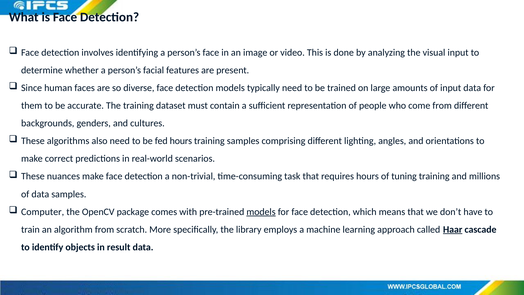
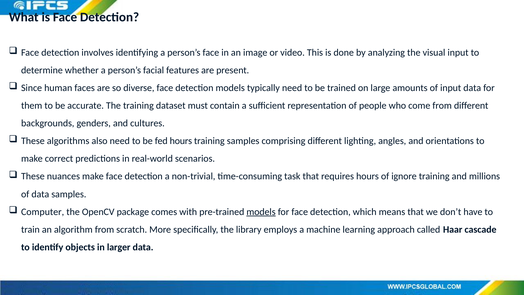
tuning: tuning -> ignore
Haar underline: present -> none
result: result -> larger
